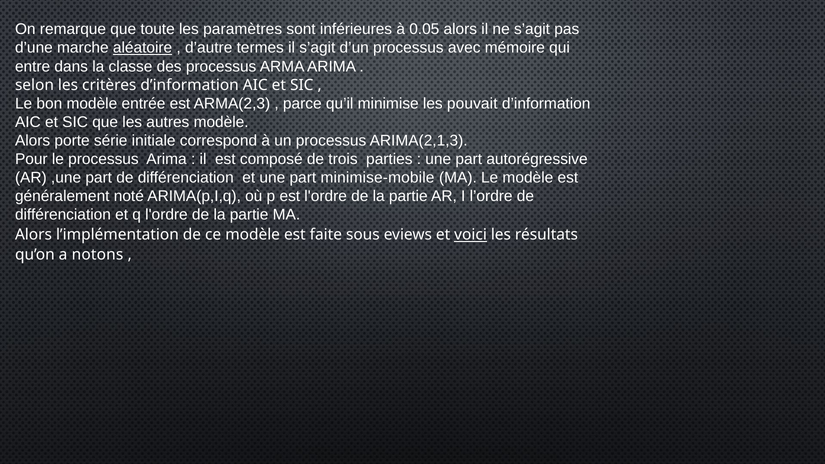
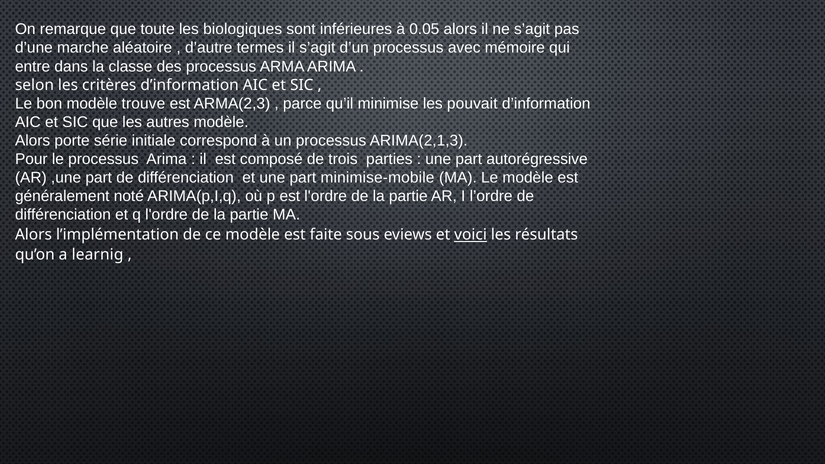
paramètres: paramètres -> biologiques
aléatoire underline: present -> none
entrée: entrée -> trouve
notons: notons -> learnig
